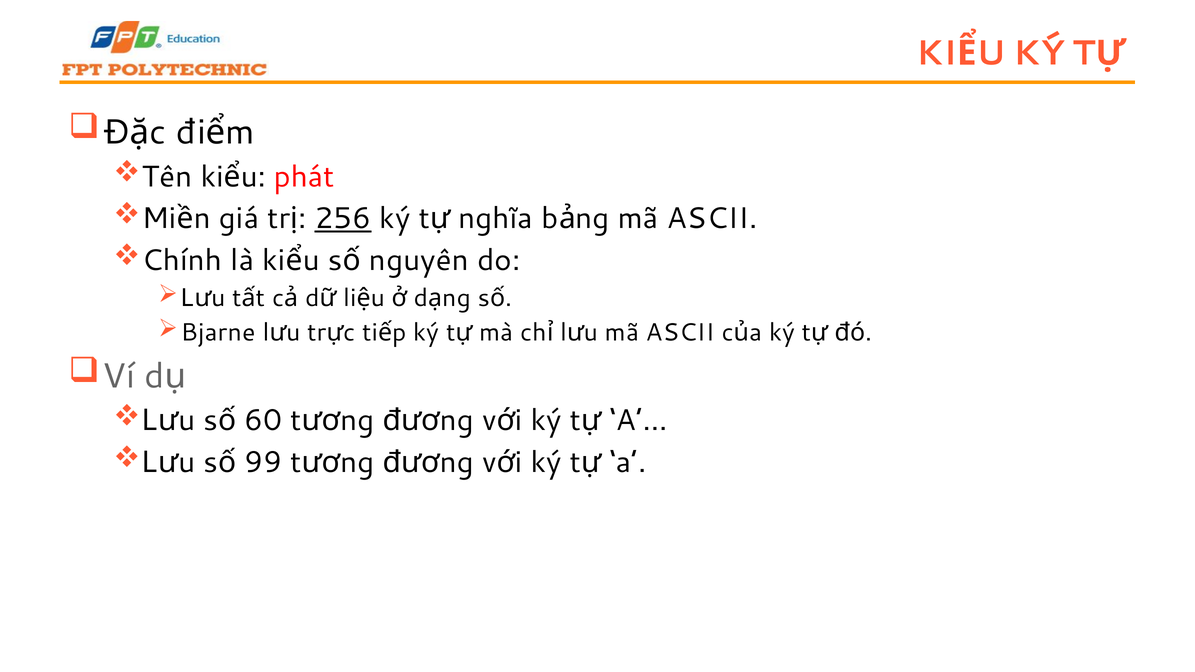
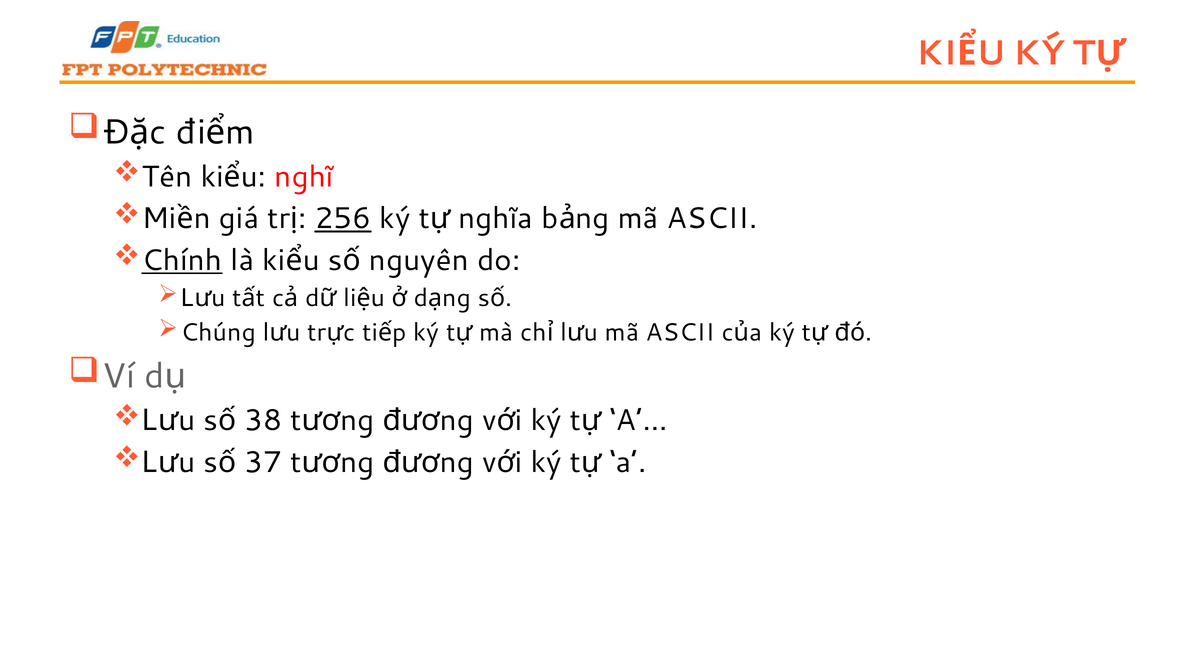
phát: phát -> nghĩ
Chính underline: none -> present
Bjarne: Bjarne -> Chúng
60: 60 -> 38
99: 99 -> 37
